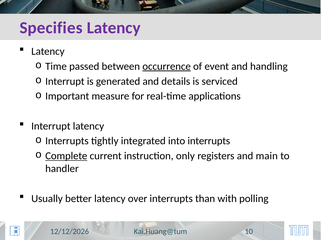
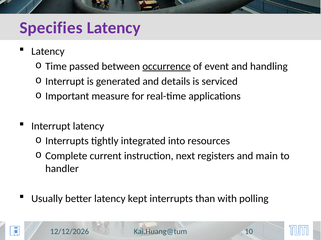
into interrupts: interrupts -> resources
Complete underline: present -> none
only: only -> next
over: over -> kept
